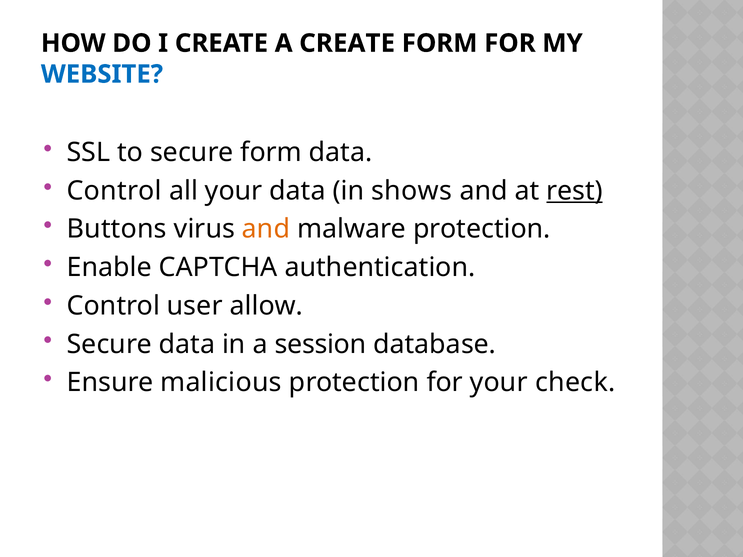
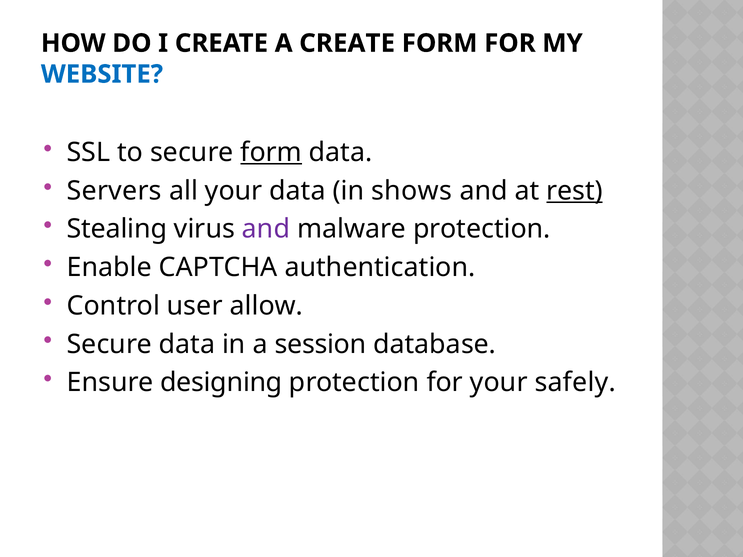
form at (271, 152) underline: none -> present
Control at (114, 191): Control -> Servers
Buttons: Buttons -> Stealing
and at (266, 229) colour: orange -> purple
malicious: malicious -> designing
check: check -> safely
